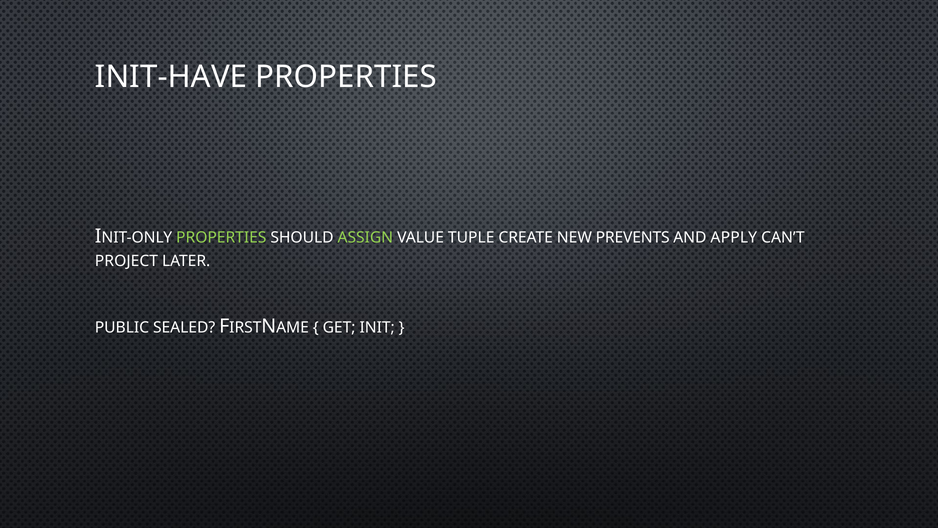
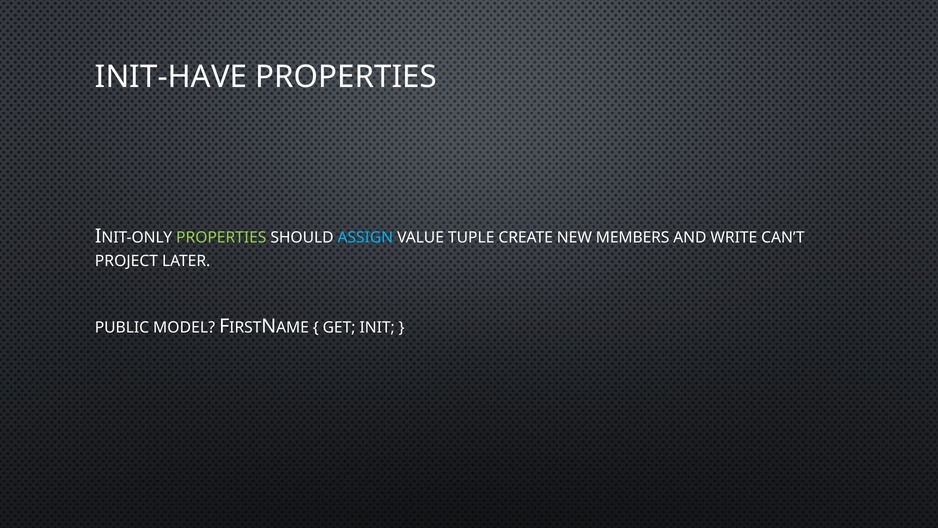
ASSIGN colour: light green -> light blue
PREVENTS: PREVENTS -> MEMBERS
APPLY: APPLY -> WRITE
SEALED: SEALED -> MODEL
